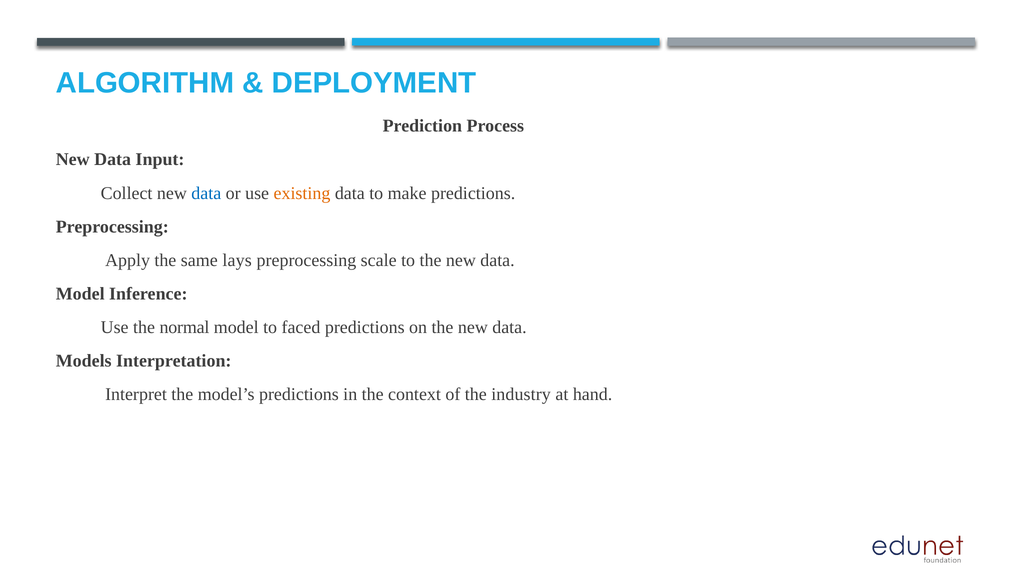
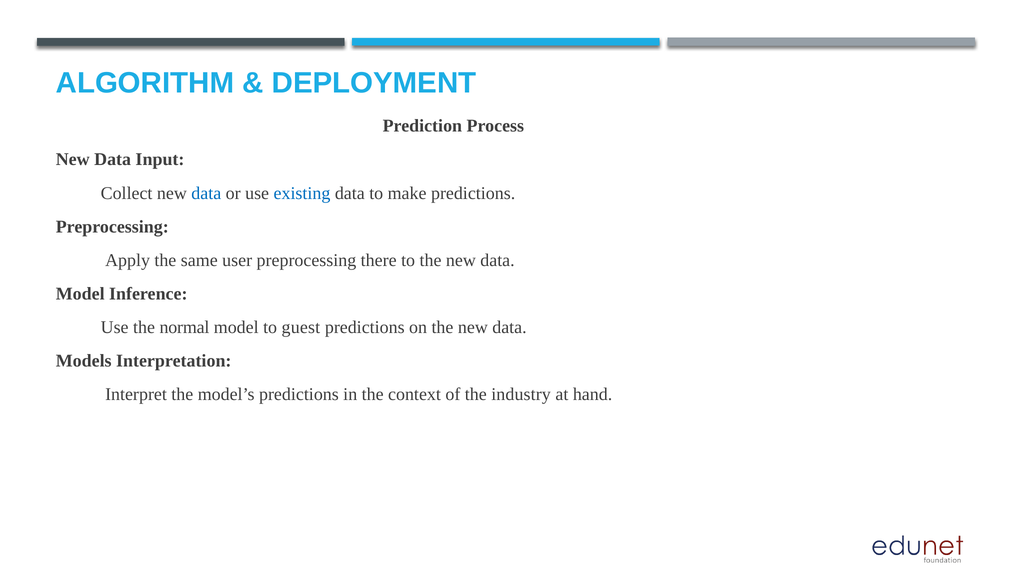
existing colour: orange -> blue
lays: lays -> user
scale: scale -> there
faced: faced -> guest
